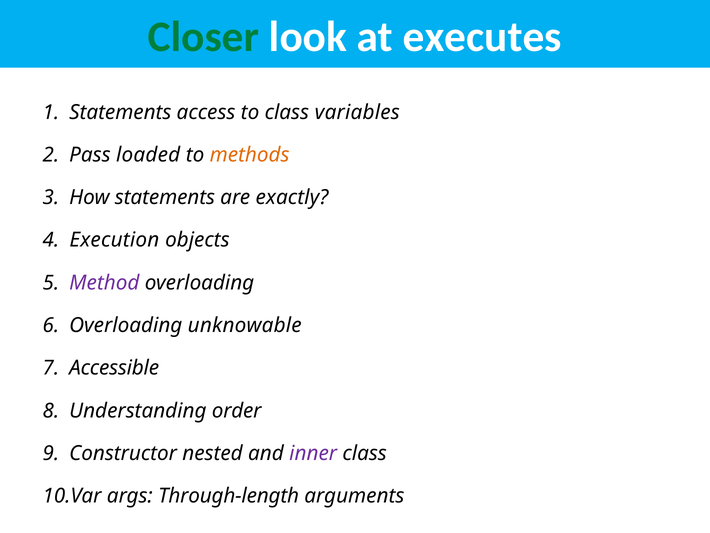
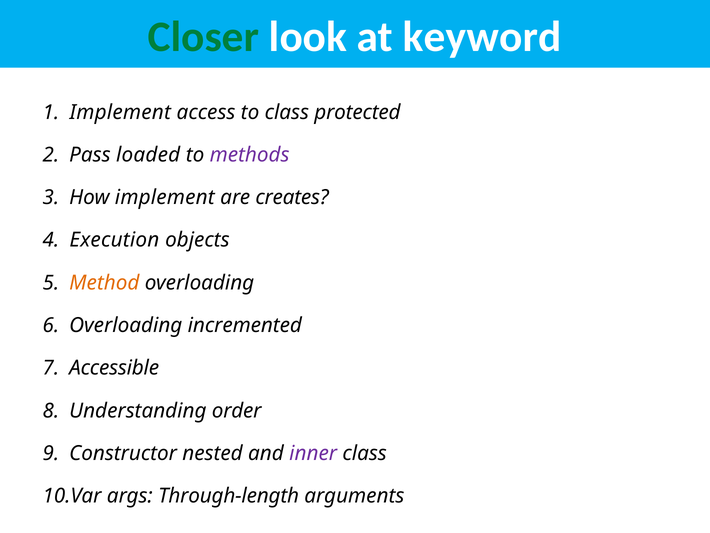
executes: executes -> keyword
Statements at (120, 112): Statements -> Implement
variables: variables -> protected
methods colour: orange -> purple
How statements: statements -> implement
exactly: exactly -> creates
Method colour: purple -> orange
unknowable: unknowable -> incremented
